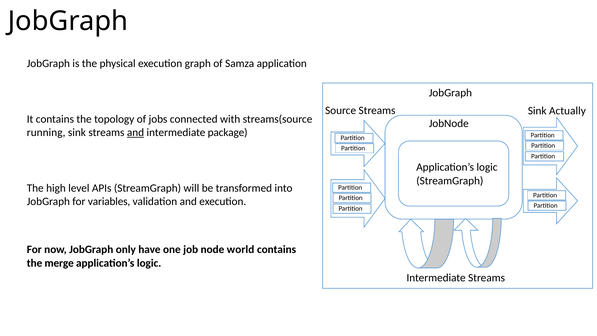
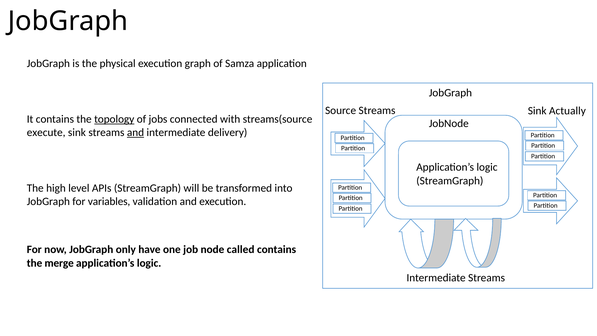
topology underline: none -> present
running: running -> execute
package: package -> delivery
world: world -> called
